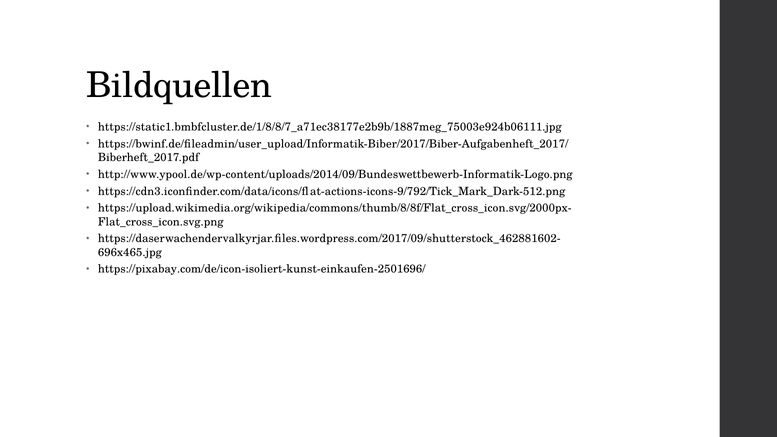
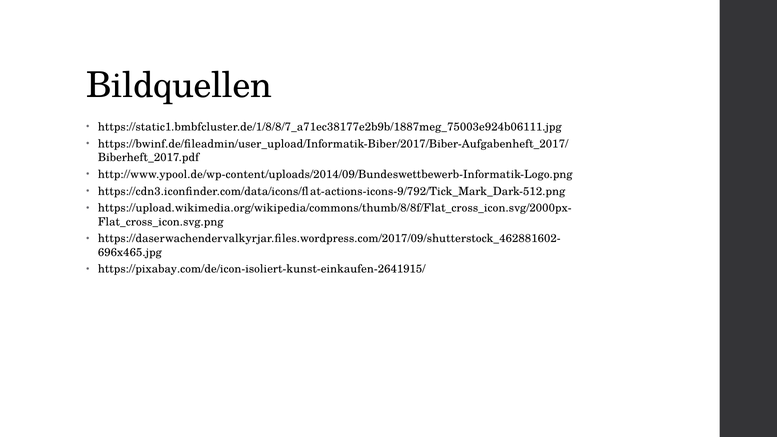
https://pixabay.com/de/icon-isoliert-kunst-einkaufen-2501696/: https://pixabay.com/de/icon-isoliert-kunst-einkaufen-2501696/ -> https://pixabay.com/de/icon-isoliert-kunst-einkaufen-2641915/
